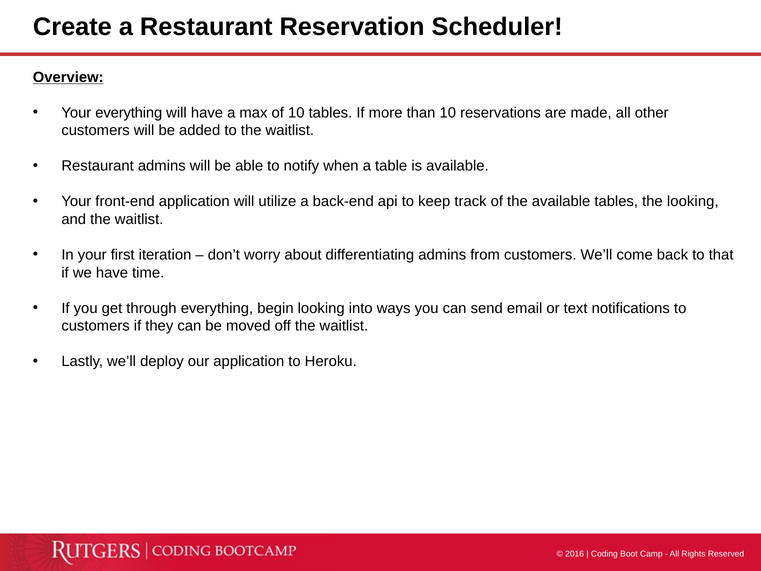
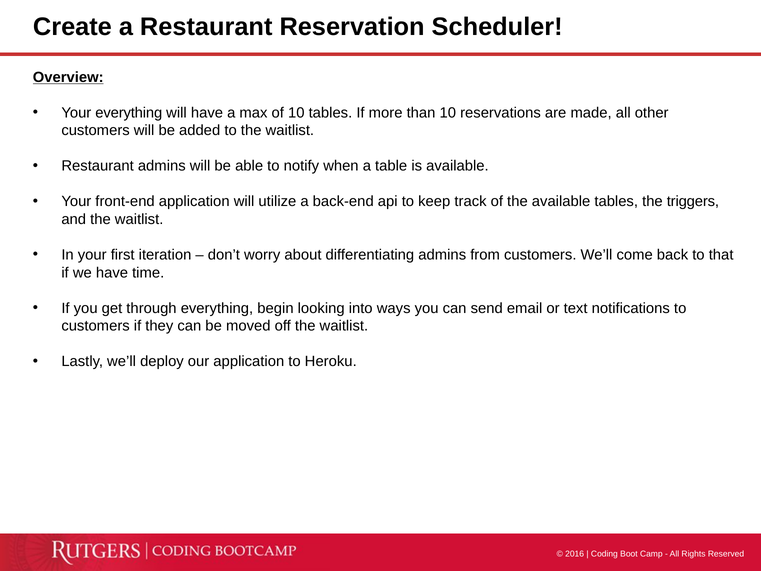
the looking: looking -> triggers
